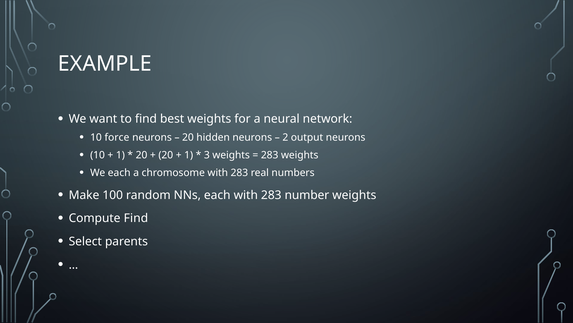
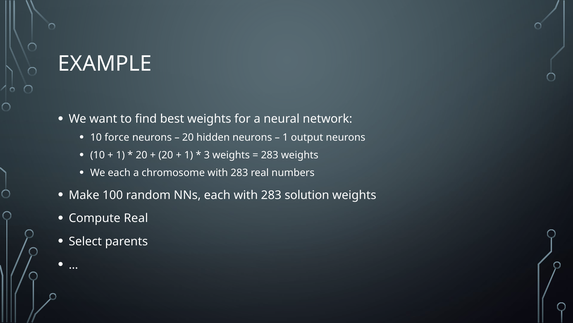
2 at (285, 137): 2 -> 1
number: number -> solution
Compute Find: Find -> Real
